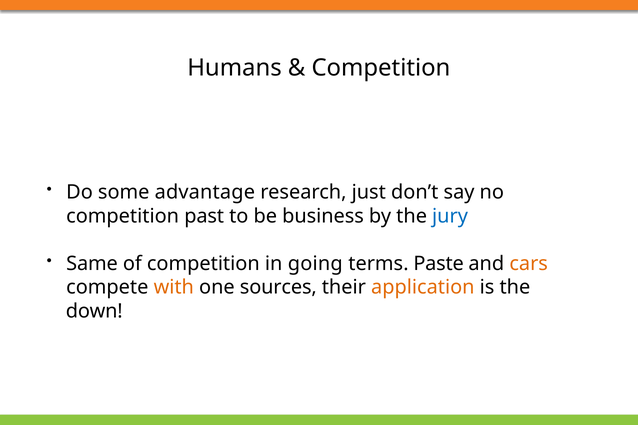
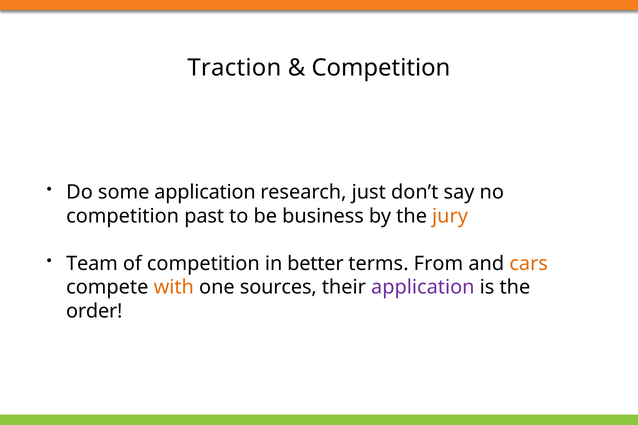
Humans: Humans -> Traction
some advantage: advantage -> application
jury colour: blue -> orange
Same: Same -> Team
going: going -> better
Paste: Paste -> From
application at (423, 288) colour: orange -> purple
down: down -> order
